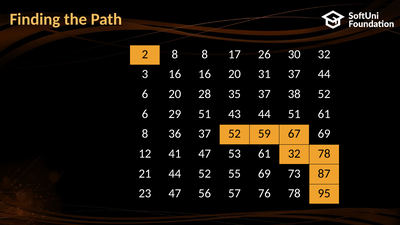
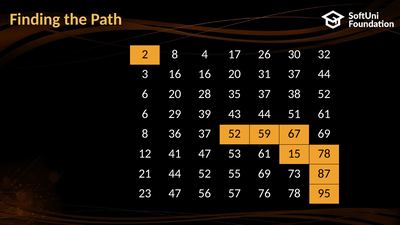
8 8: 8 -> 4
29 51: 51 -> 39
61 32: 32 -> 15
